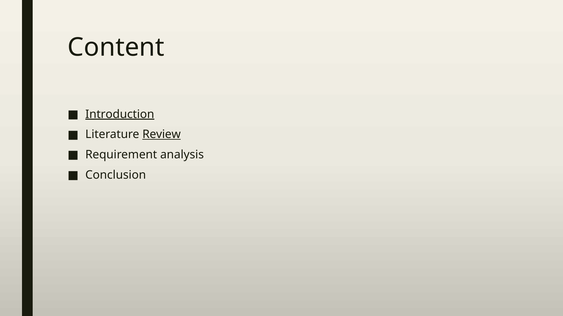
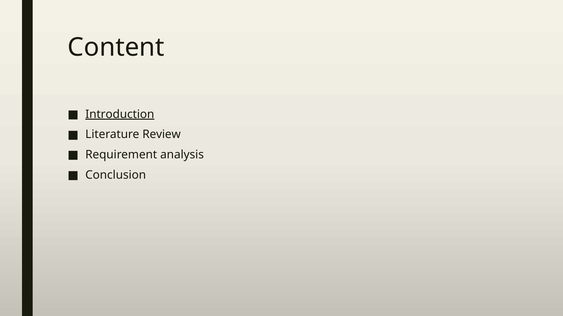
Review underline: present -> none
